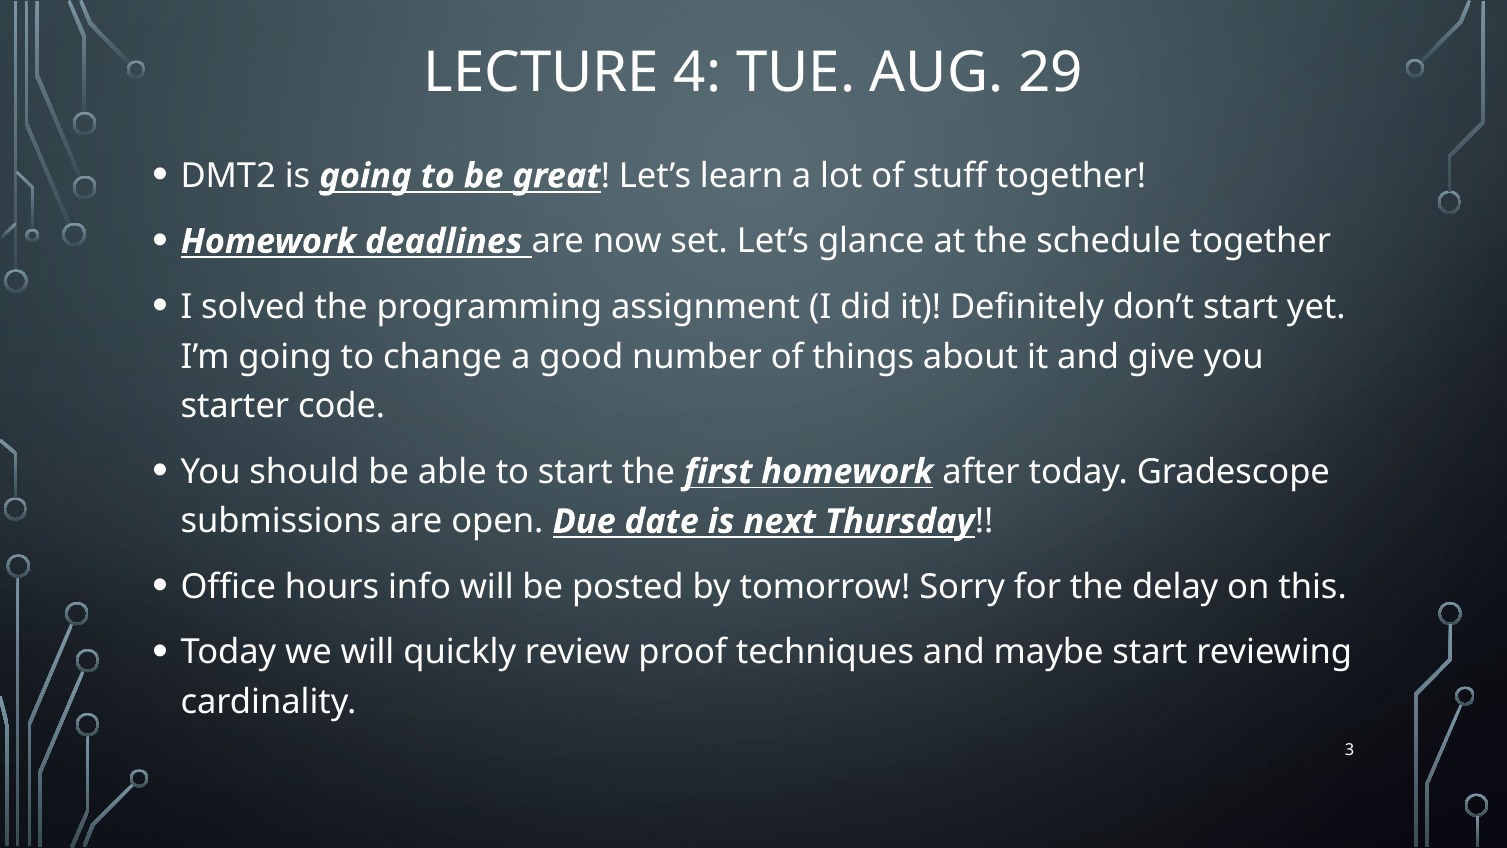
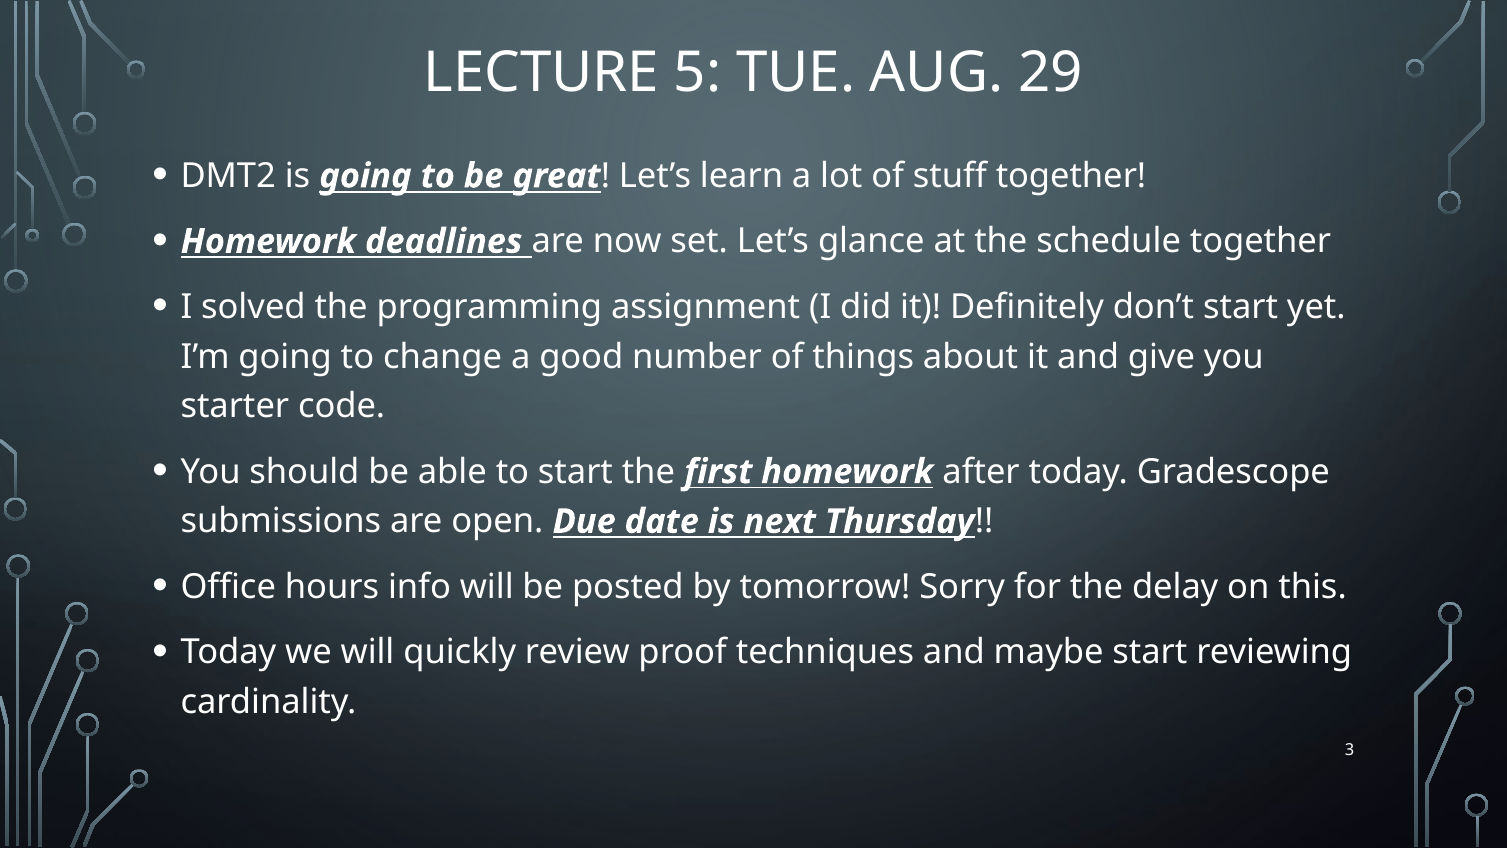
4: 4 -> 5
